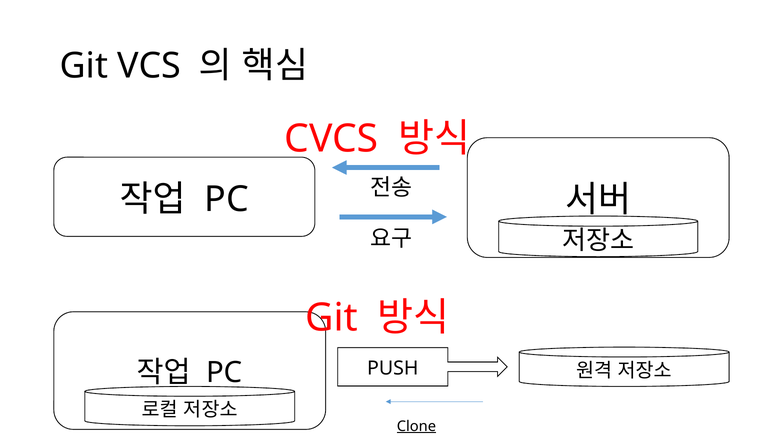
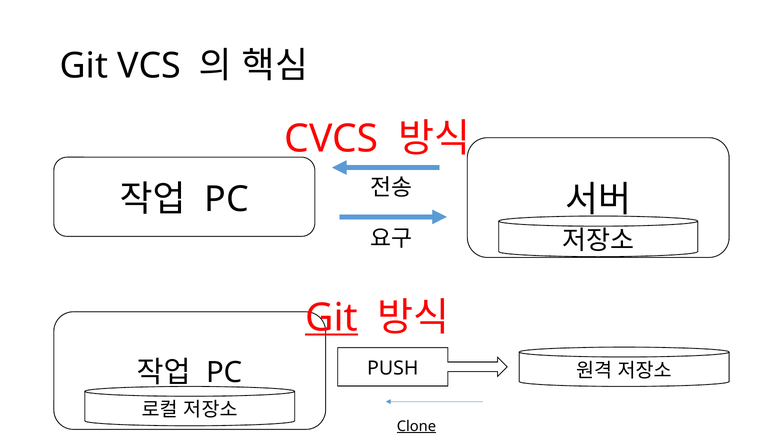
Git at (331, 318) underline: none -> present
